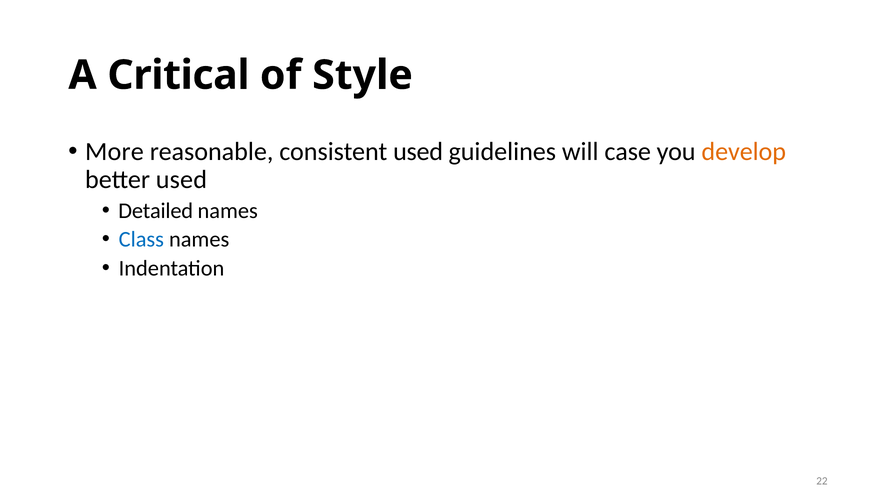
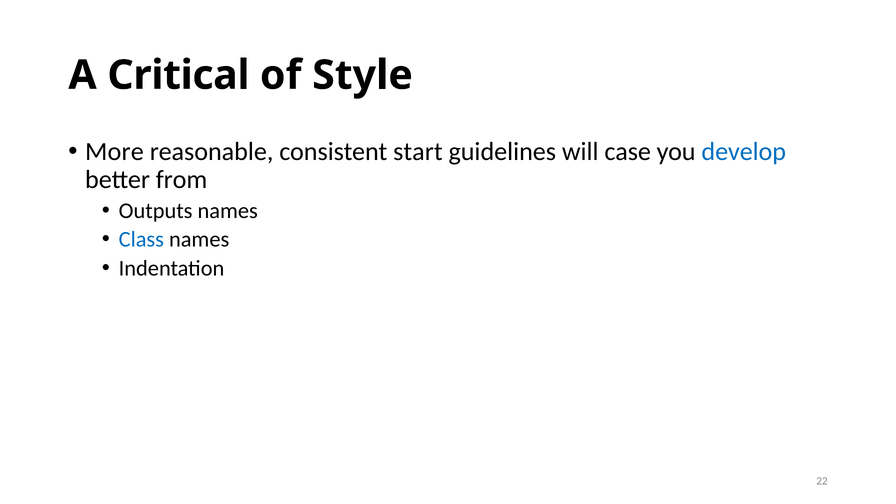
consistent used: used -> start
develop colour: orange -> blue
better used: used -> from
Detailed: Detailed -> Outputs
